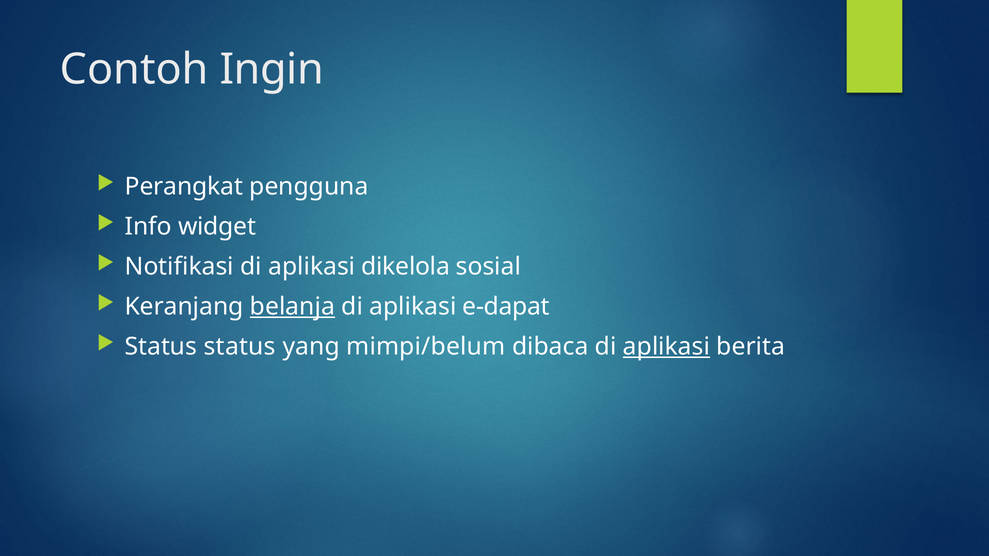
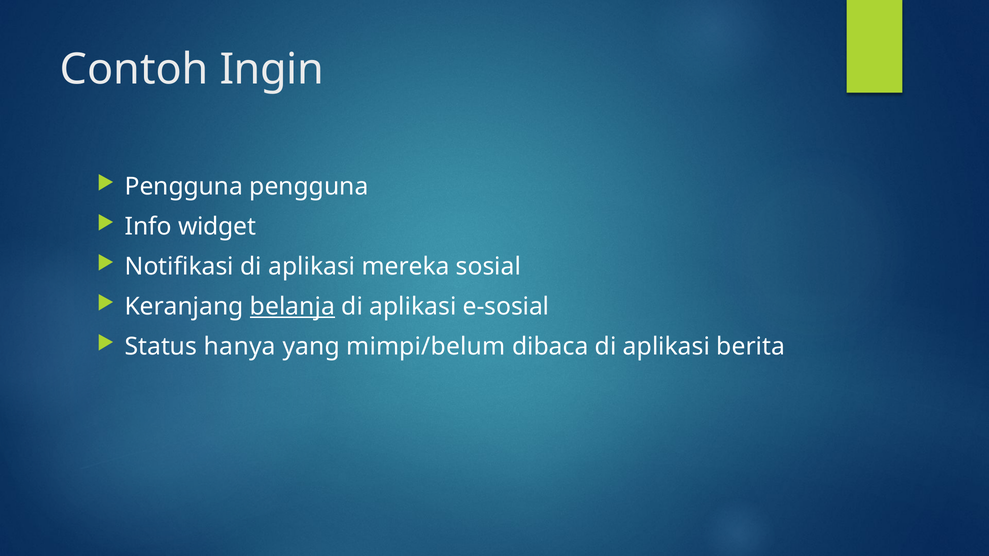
Perangkat at (184, 187): Perangkat -> Pengguna
dikelola: dikelola -> mereka
e-dapat: e-dapat -> e-sosial
Status status: status -> hanya
aplikasi at (666, 347) underline: present -> none
